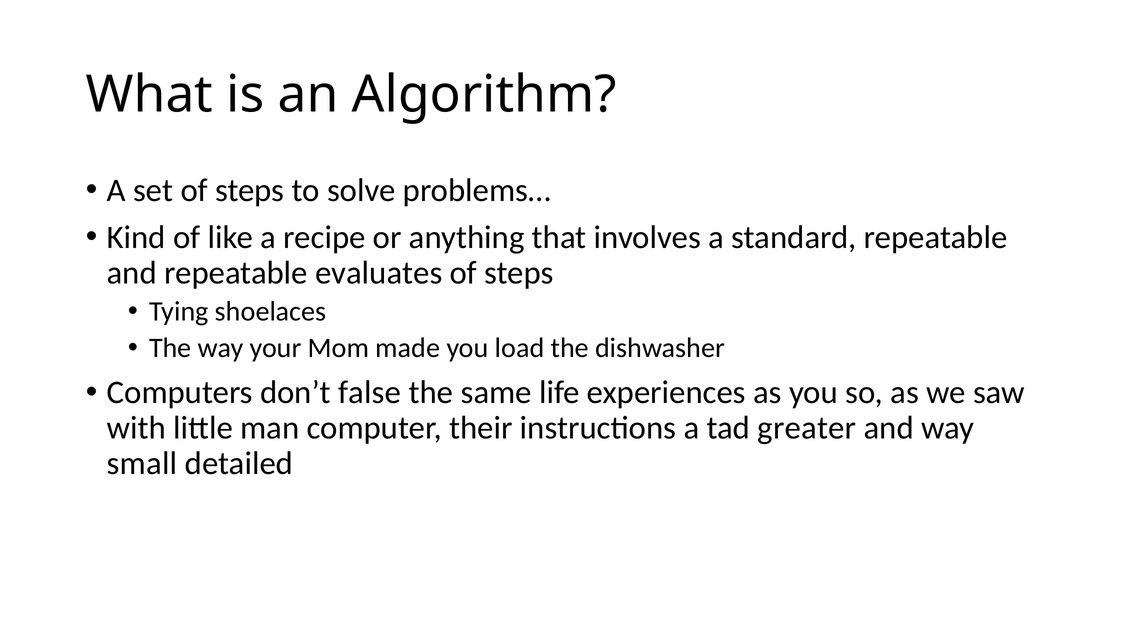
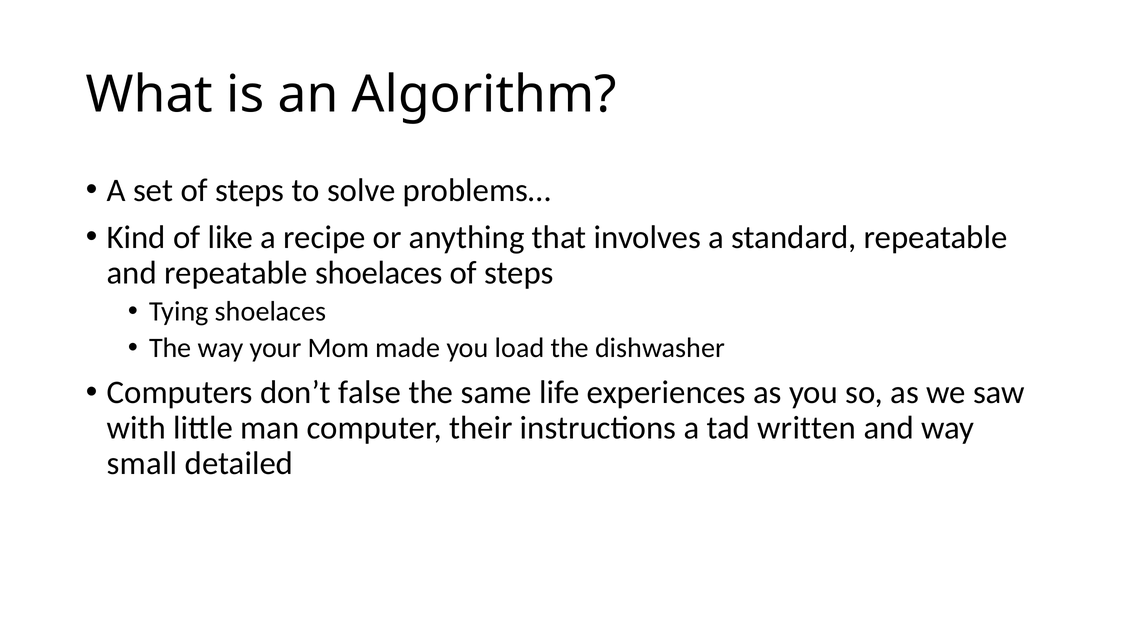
repeatable evaluates: evaluates -> shoelaces
greater: greater -> written
